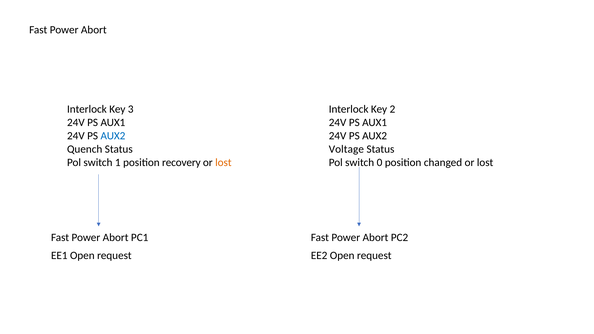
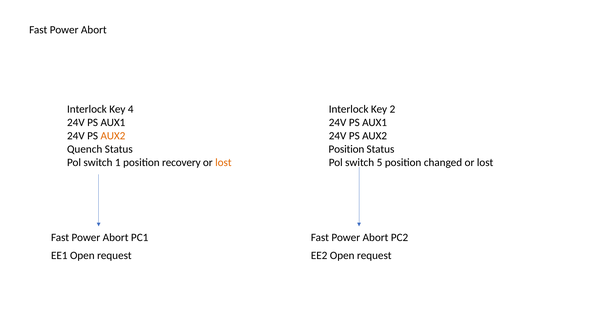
3: 3 -> 4
AUX2 at (113, 136) colour: blue -> orange
Voltage at (346, 149): Voltage -> Position
0: 0 -> 5
